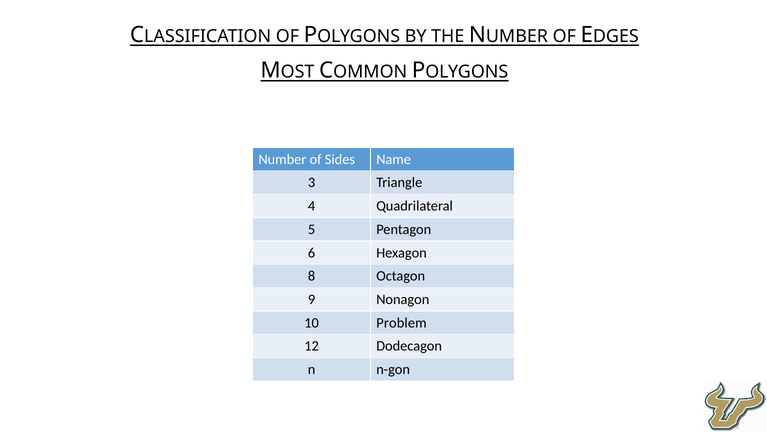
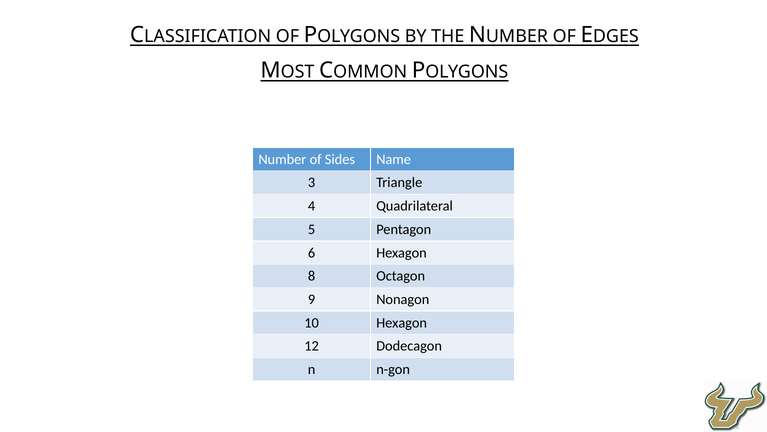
10 Problem: Problem -> Hexagon
